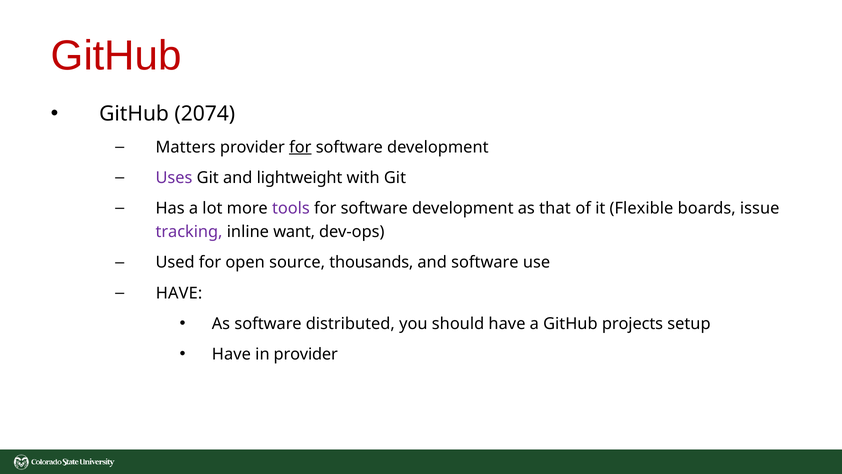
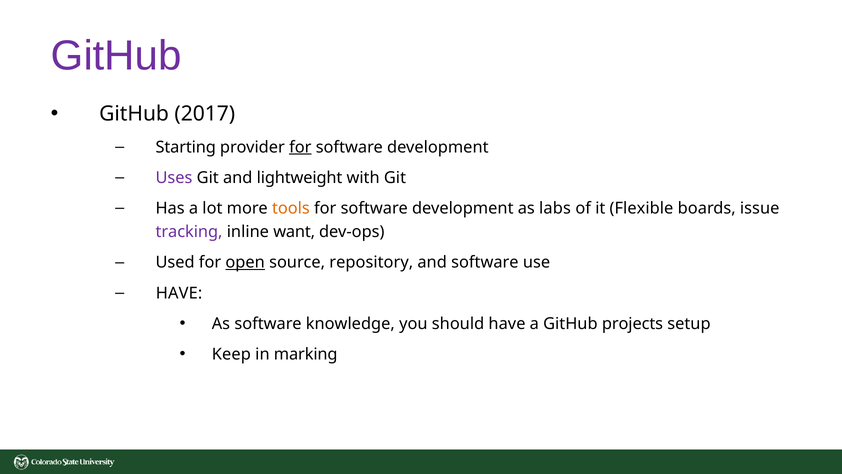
GitHub at (116, 56) colour: red -> purple
2074: 2074 -> 2017
Matters: Matters -> Starting
tools colour: purple -> orange
that: that -> labs
open underline: none -> present
thousands: thousands -> repository
distributed: distributed -> knowledge
Have at (231, 354): Have -> Keep
in provider: provider -> marking
